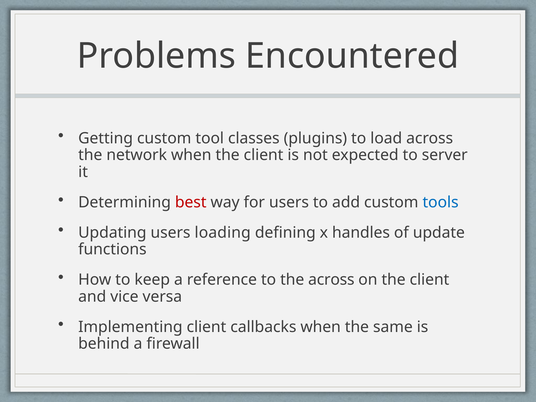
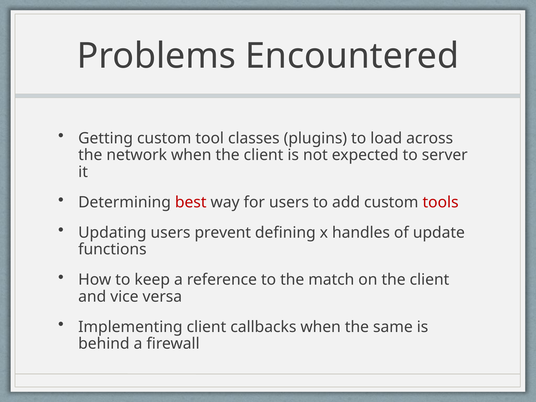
tools colour: blue -> red
loading: loading -> prevent
the across: across -> match
